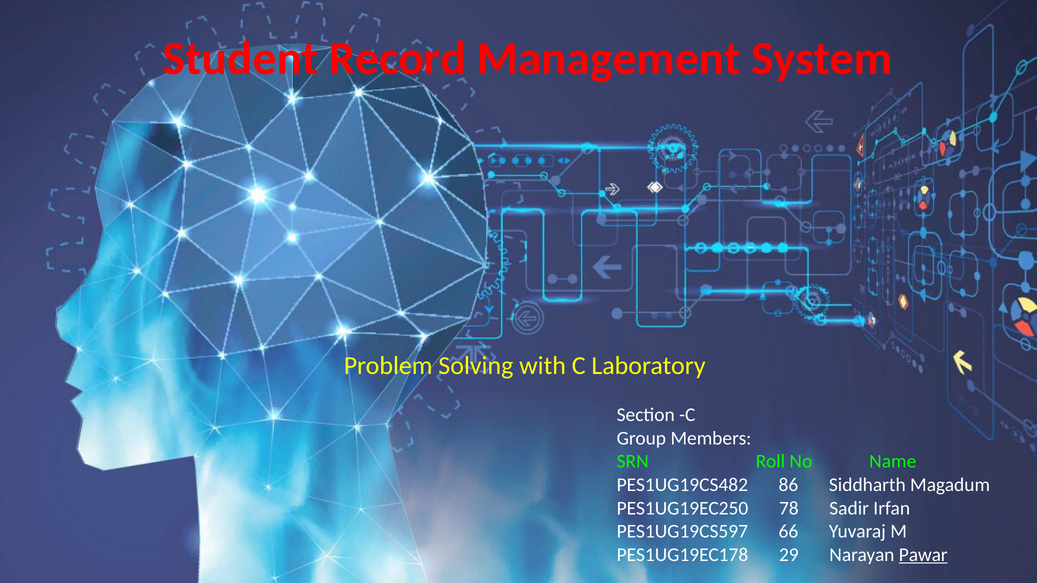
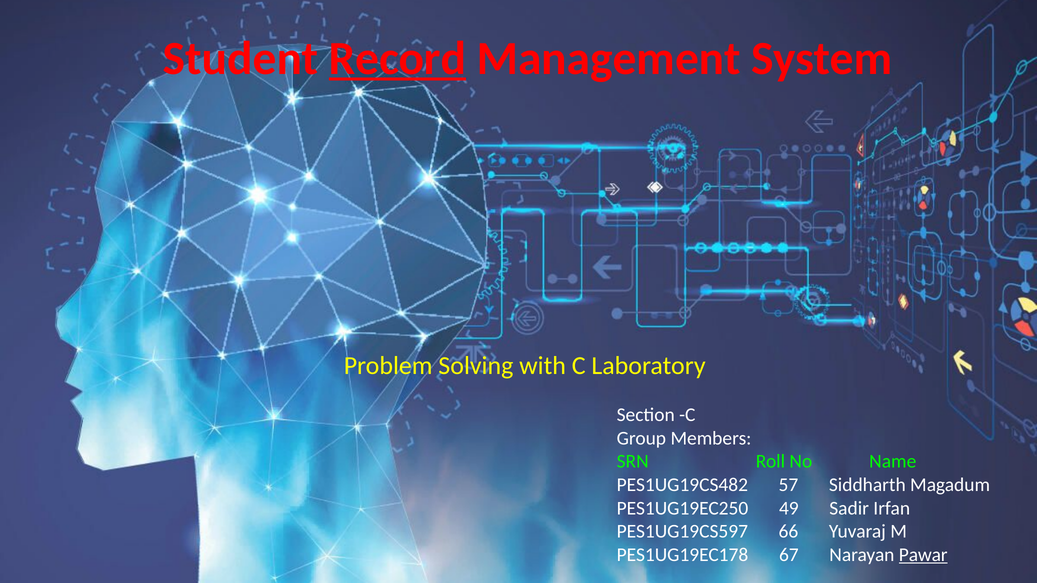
Record underline: none -> present
86: 86 -> 57
78: 78 -> 49
29: 29 -> 67
